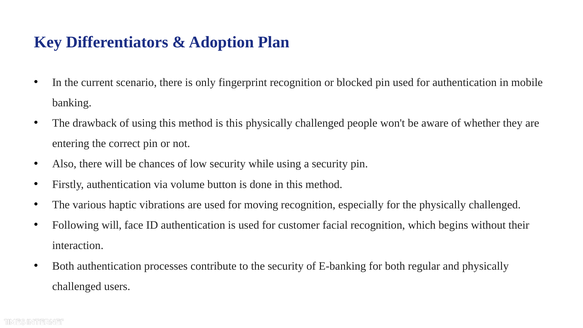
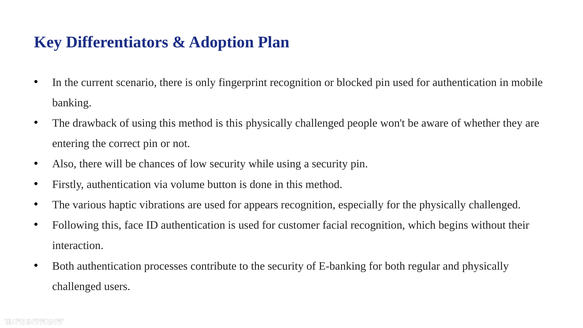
moving: moving -> appears
Following will: will -> this
